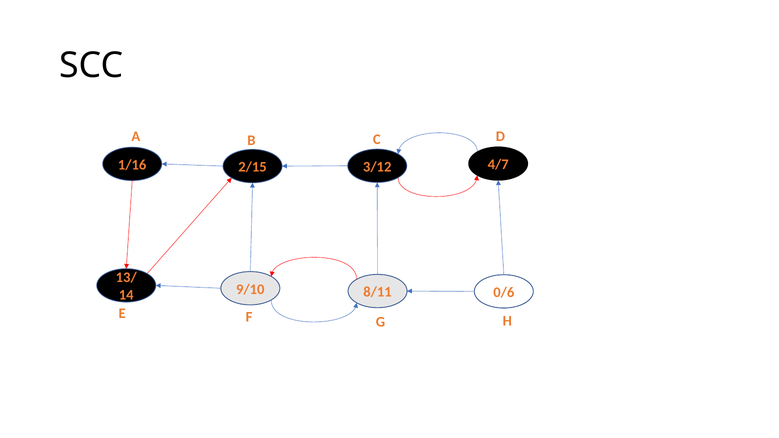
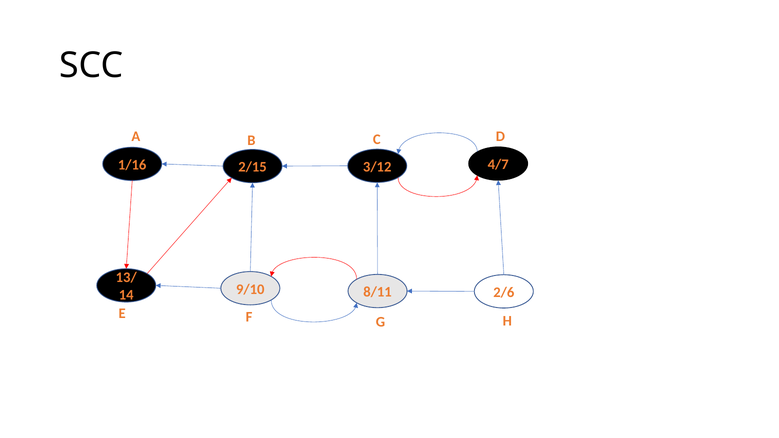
0/6: 0/6 -> 2/6
